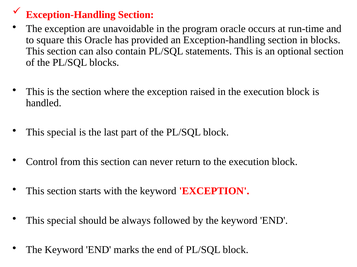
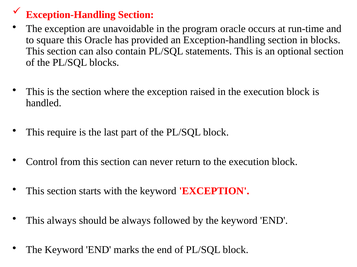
special at (62, 133): special -> require
special at (62, 221): special -> always
